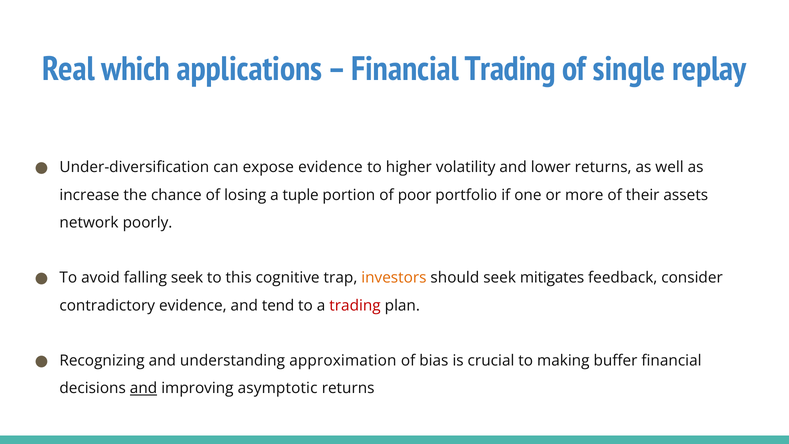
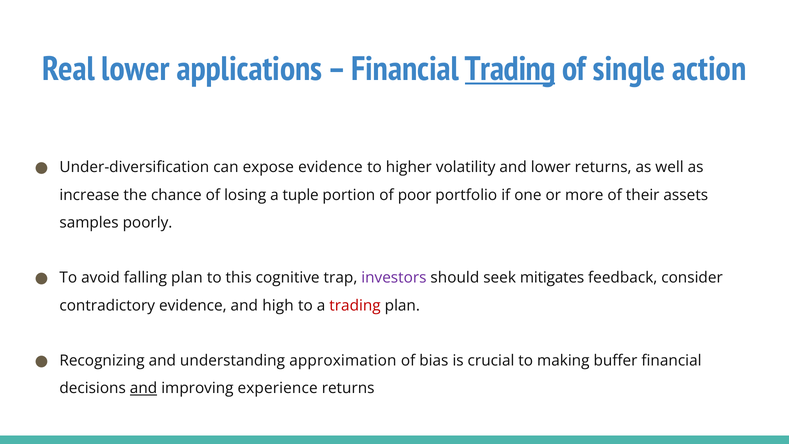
Real which: which -> lower
Trading at (510, 69) underline: none -> present
replay: replay -> action
network: network -> samples
falling seek: seek -> plan
investors colour: orange -> purple
tend: tend -> high
asymptotic: asymptotic -> experience
